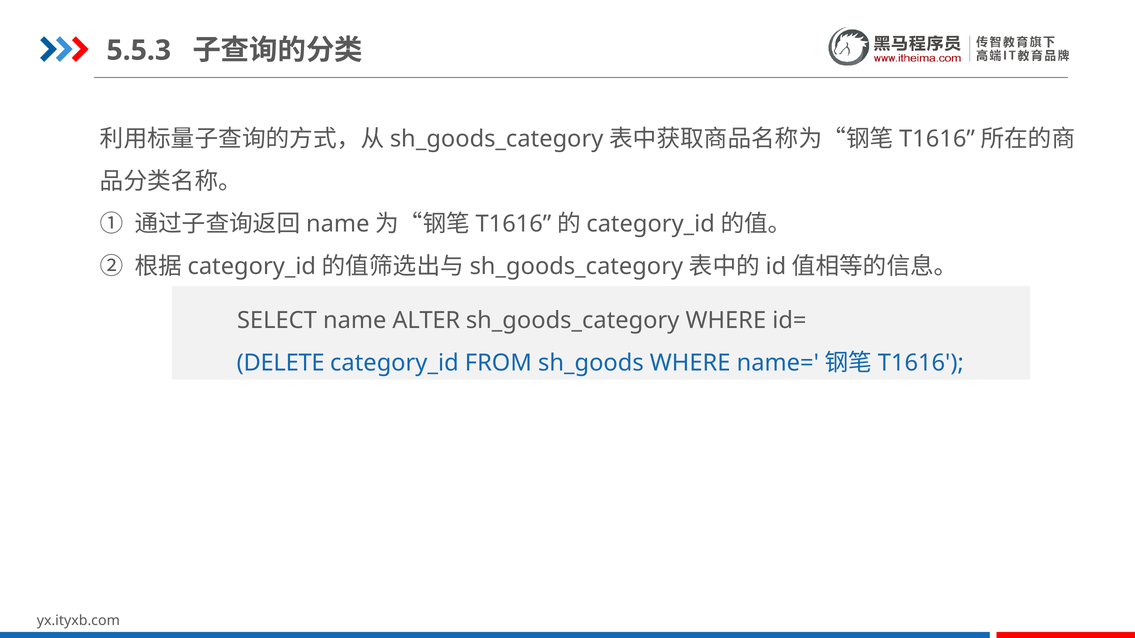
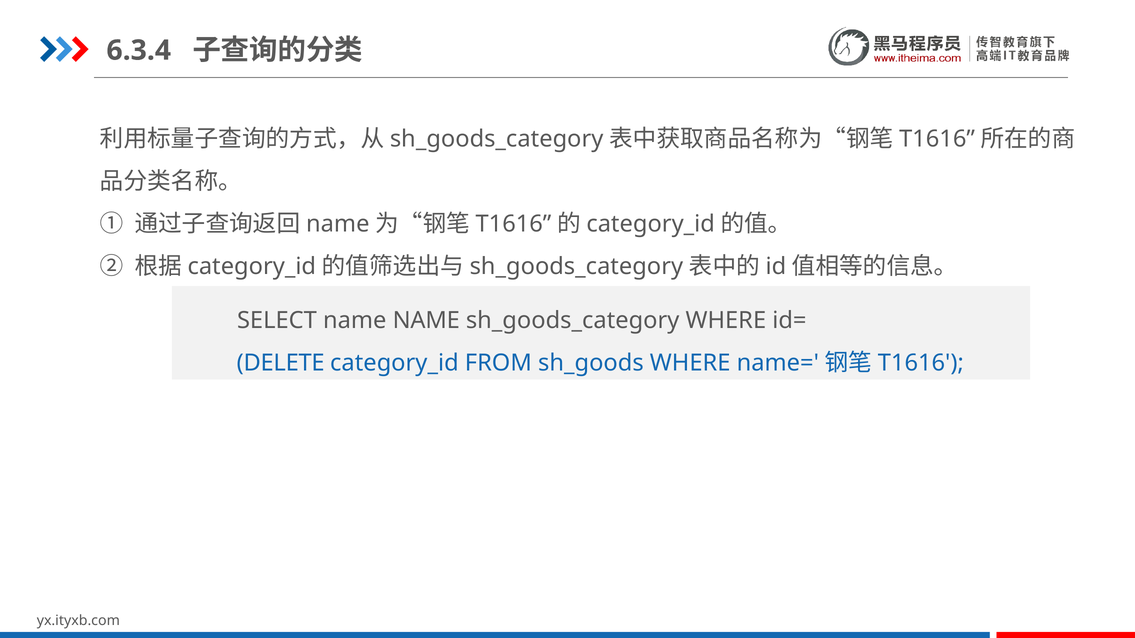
5.5.3: 5.5.3 -> 6.3.4
name ALTER: ALTER -> NAME
